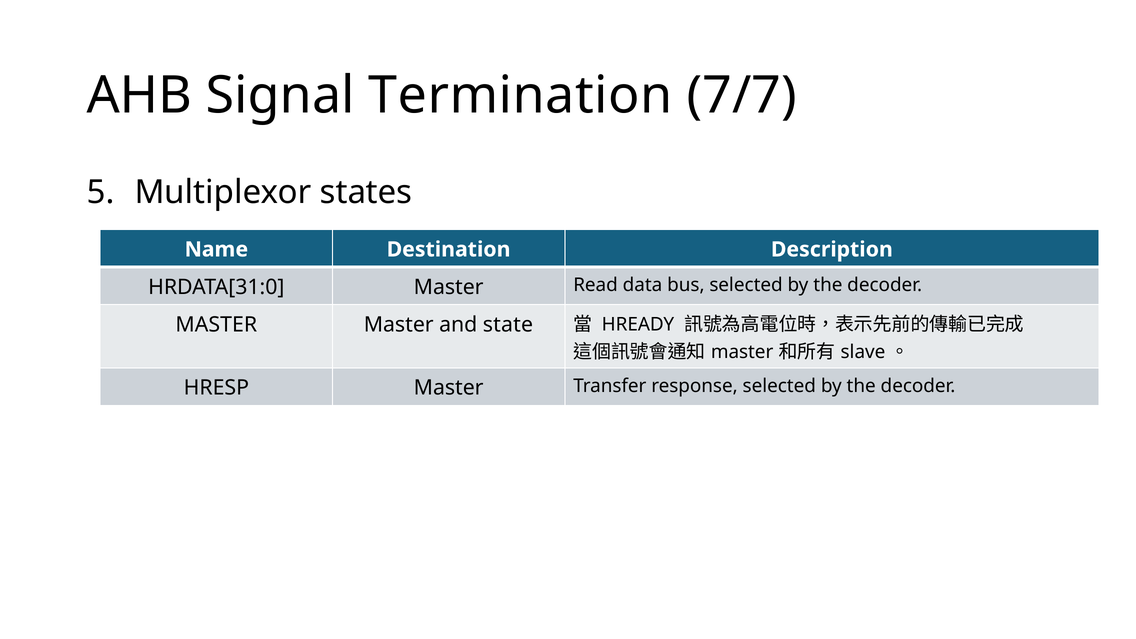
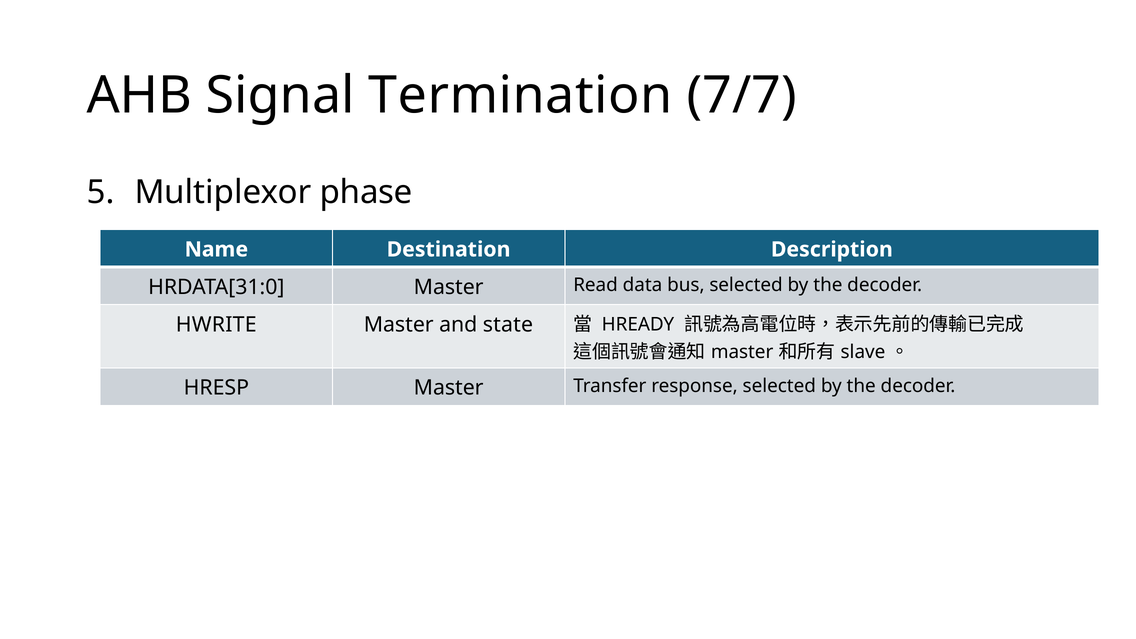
states: states -> phase
MASTER at (216, 325): MASTER -> HWRITE
